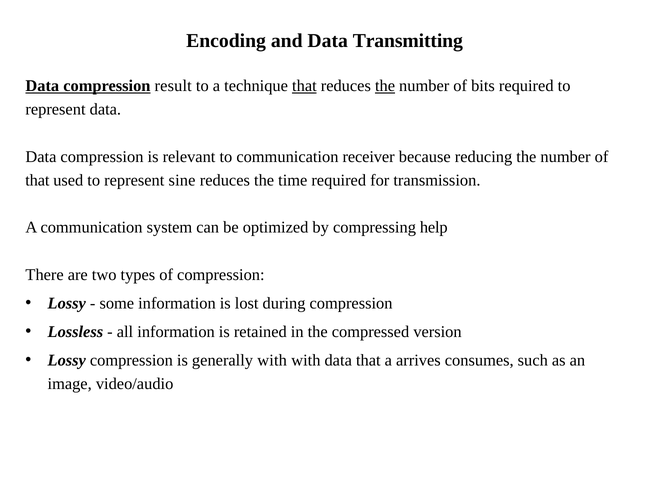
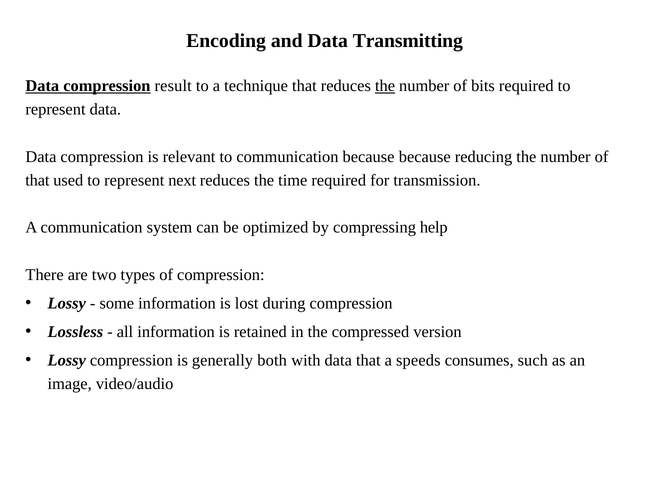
that at (304, 86) underline: present -> none
communication receiver: receiver -> because
sine: sine -> next
generally with: with -> both
arrives: arrives -> speeds
